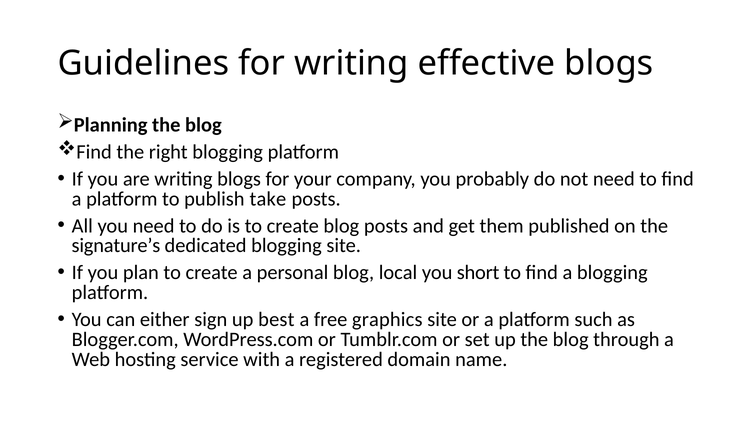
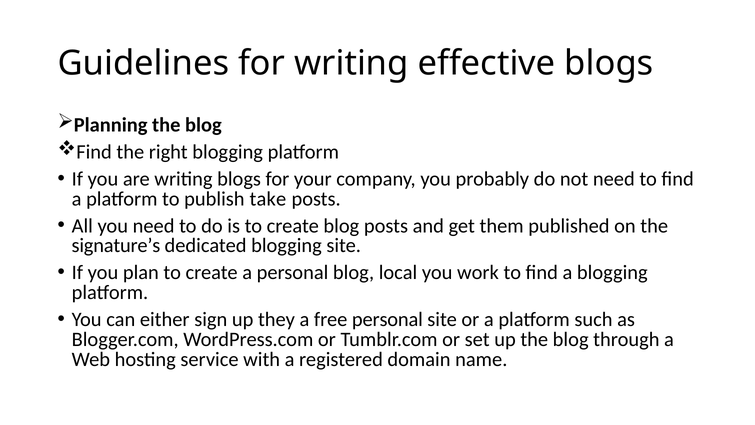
short: short -> work
best: best -> they
free graphics: graphics -> personal
